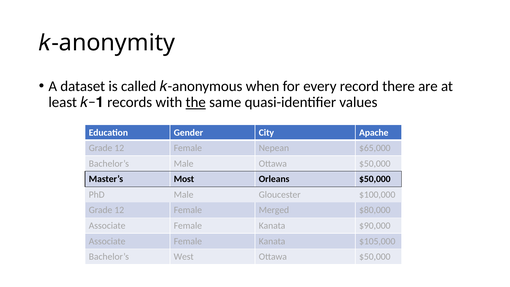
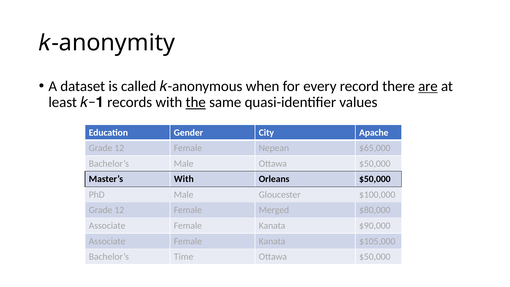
are underline: none -> present
Master’s Most: Most -> With
West: West -> Time
